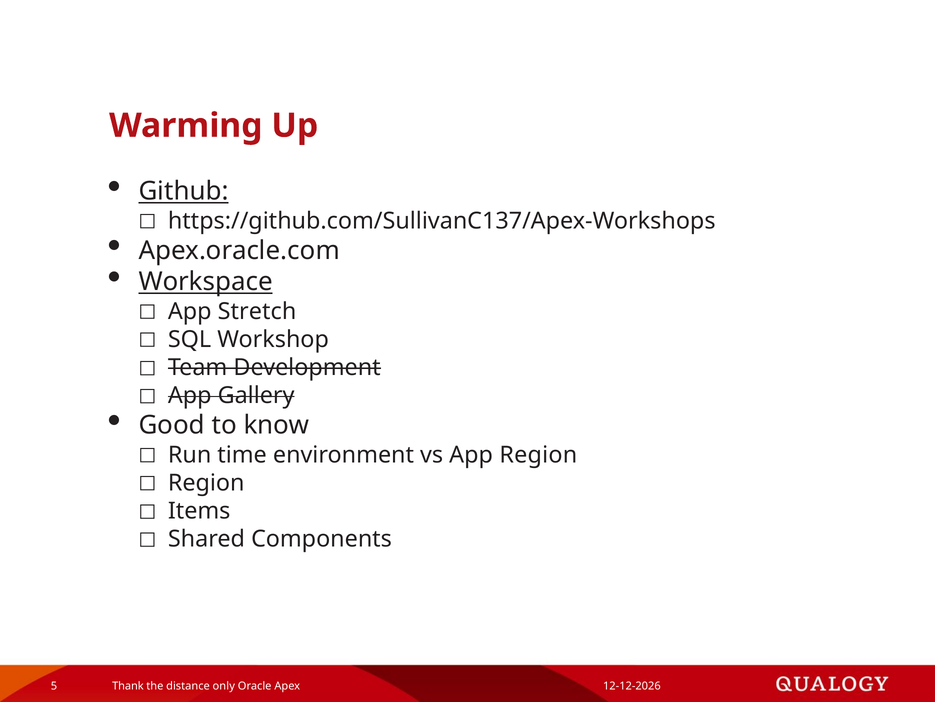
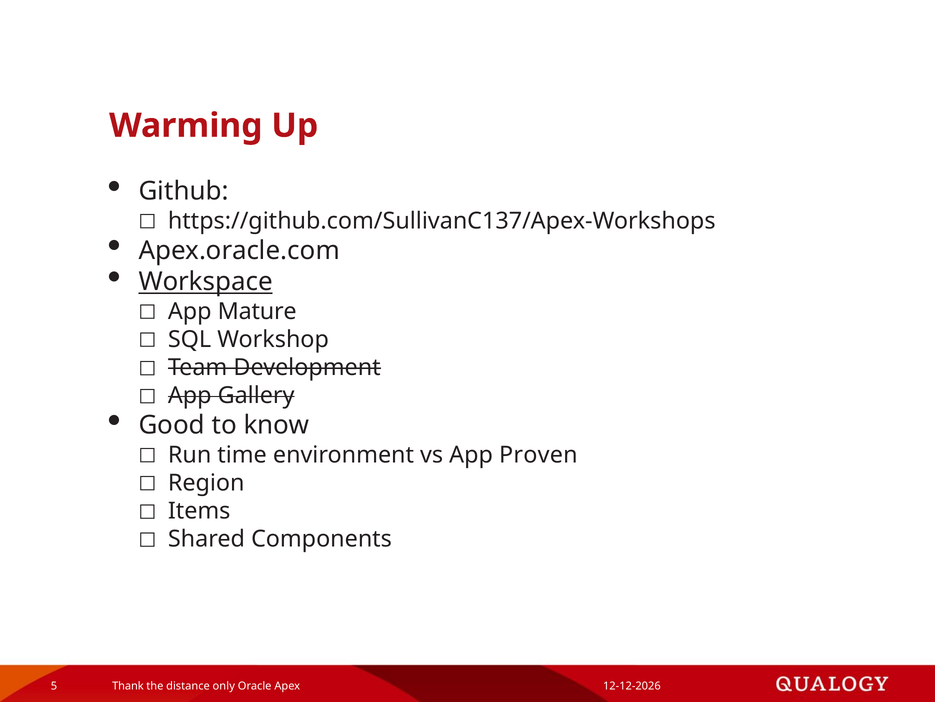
Github underline: present -> none
Stretch: Stretch -> Mature
App Region: Region -> Proven
